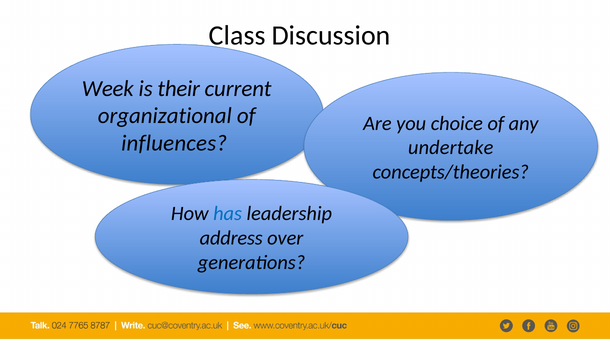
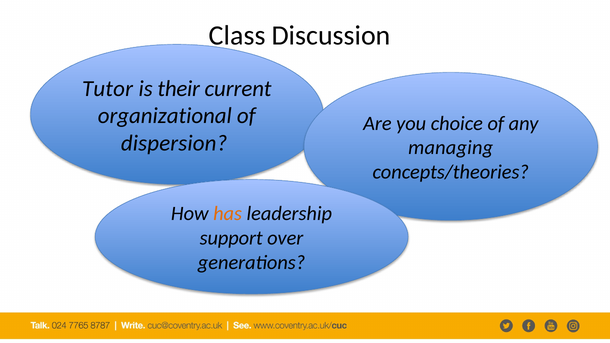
Week: Week -> Tutor
influences: influences -> dispersion
undertake: undertake -> managing
has colour: blue -> orange
address: address -> support
